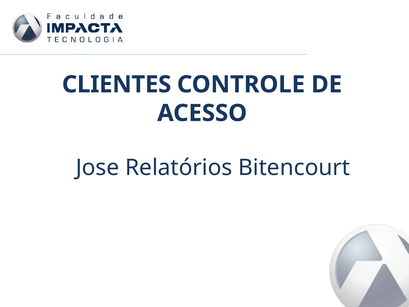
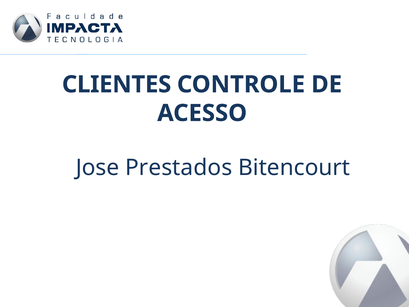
Relatórios: Relatórios -> Prestados
